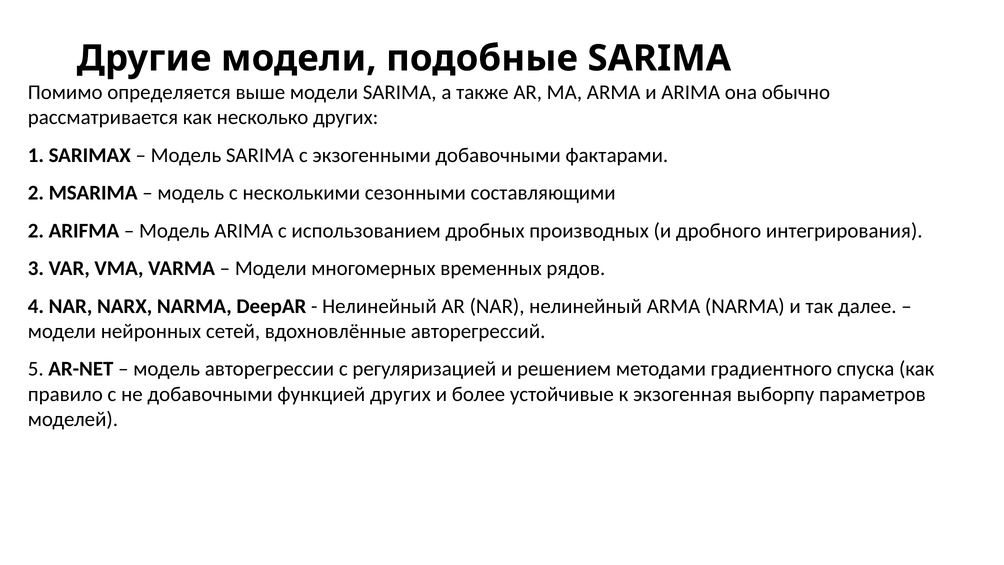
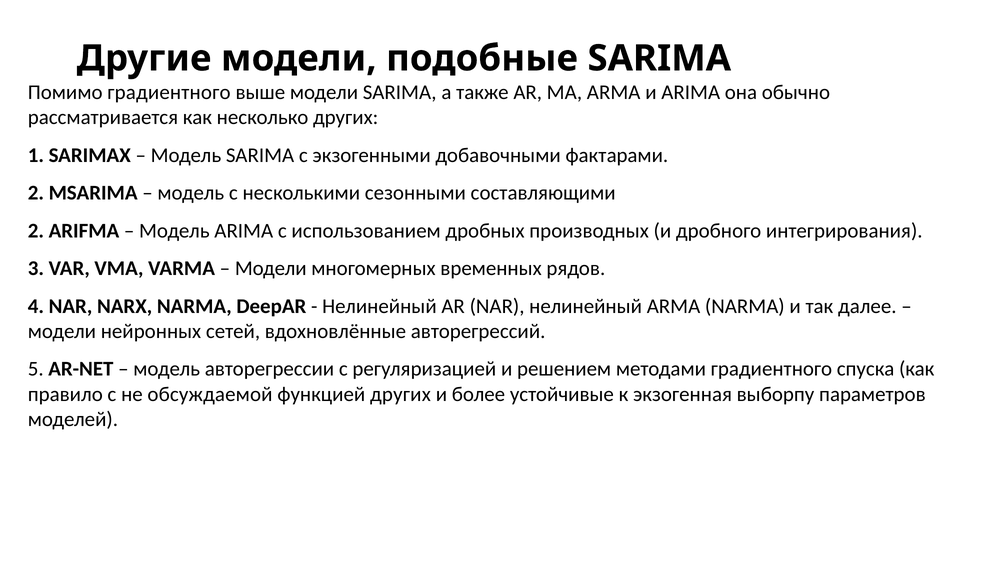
Помимо определяется: определяется -> градиентного
не добавочными: добавочными -> обсуждаемой
